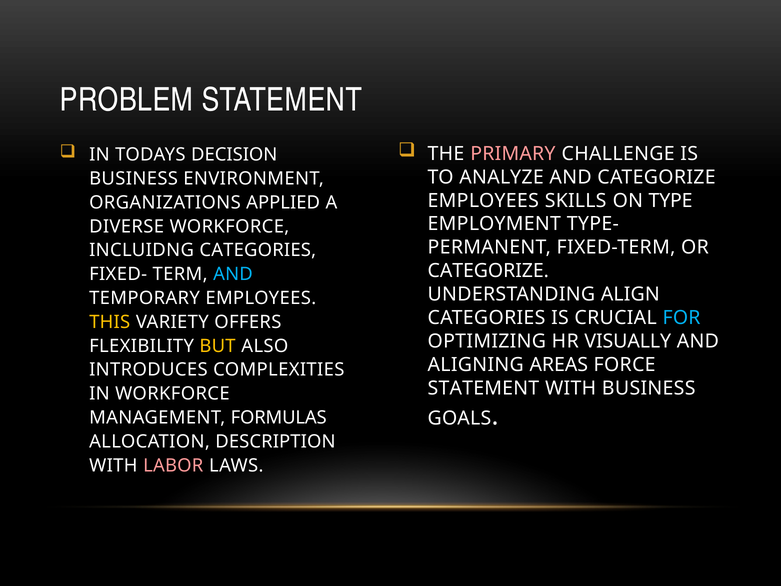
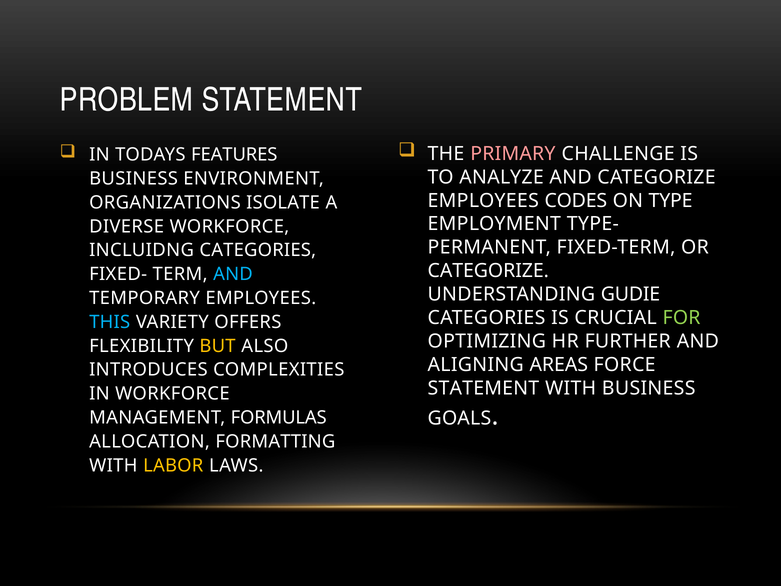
DECISION: DECISION -> FEATURES
SKILLS: SKILLS -> CODES
APPLIED: APPLIED -> ISOLATE
ALIGN: ALIGN -> GUDIE
FOR colour: light blue -> light green
THIS colour: yellow -> light blue
VISUALLY: VISUALLY -> FURTHER
DESCRIPTION: DESCRIPTION -> FORMATTING
LABOR colour: pink -> yellow
